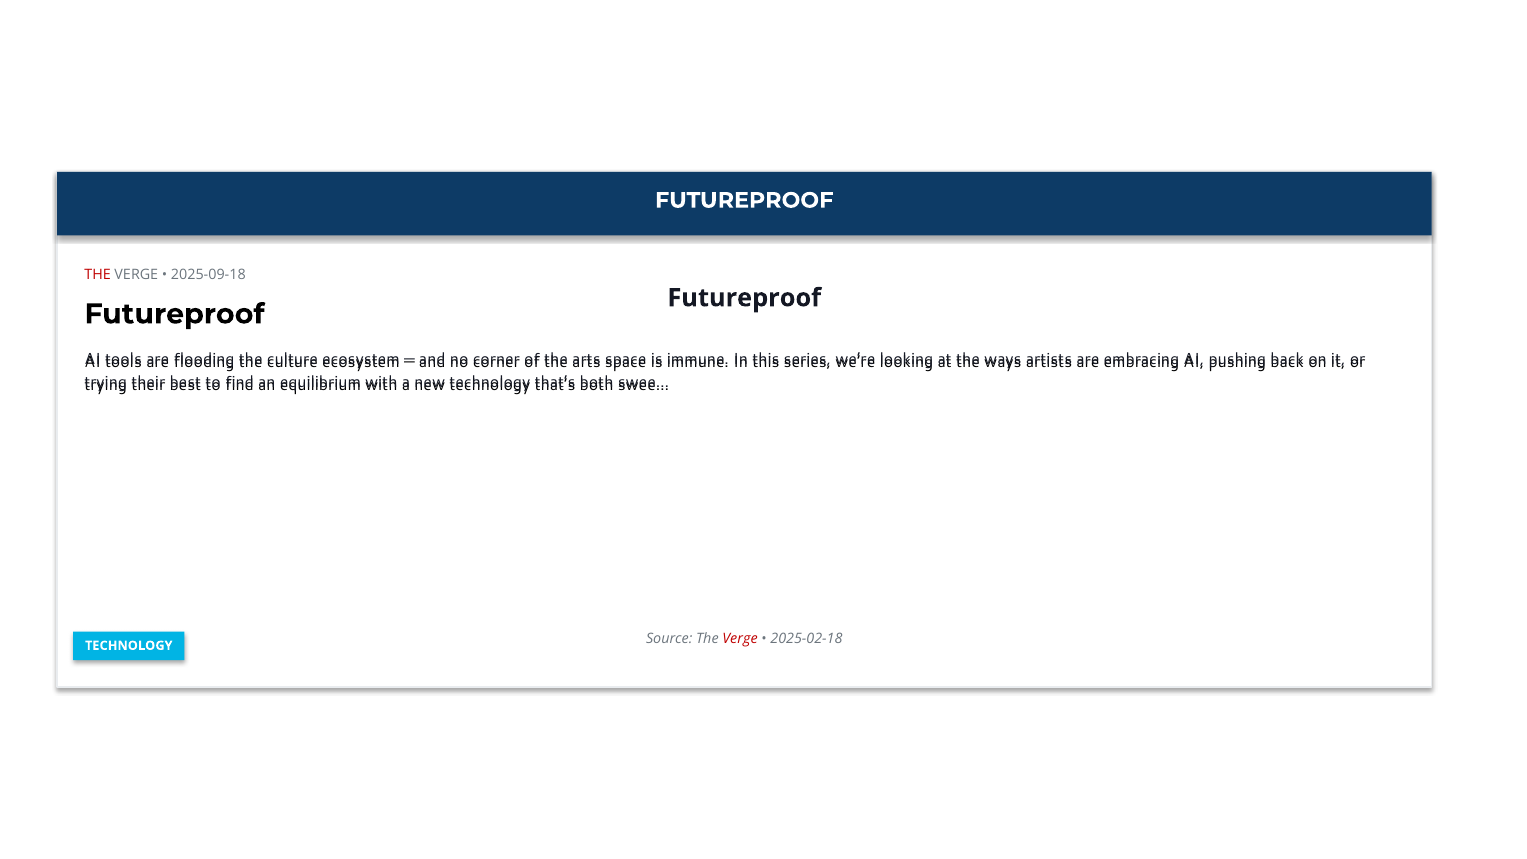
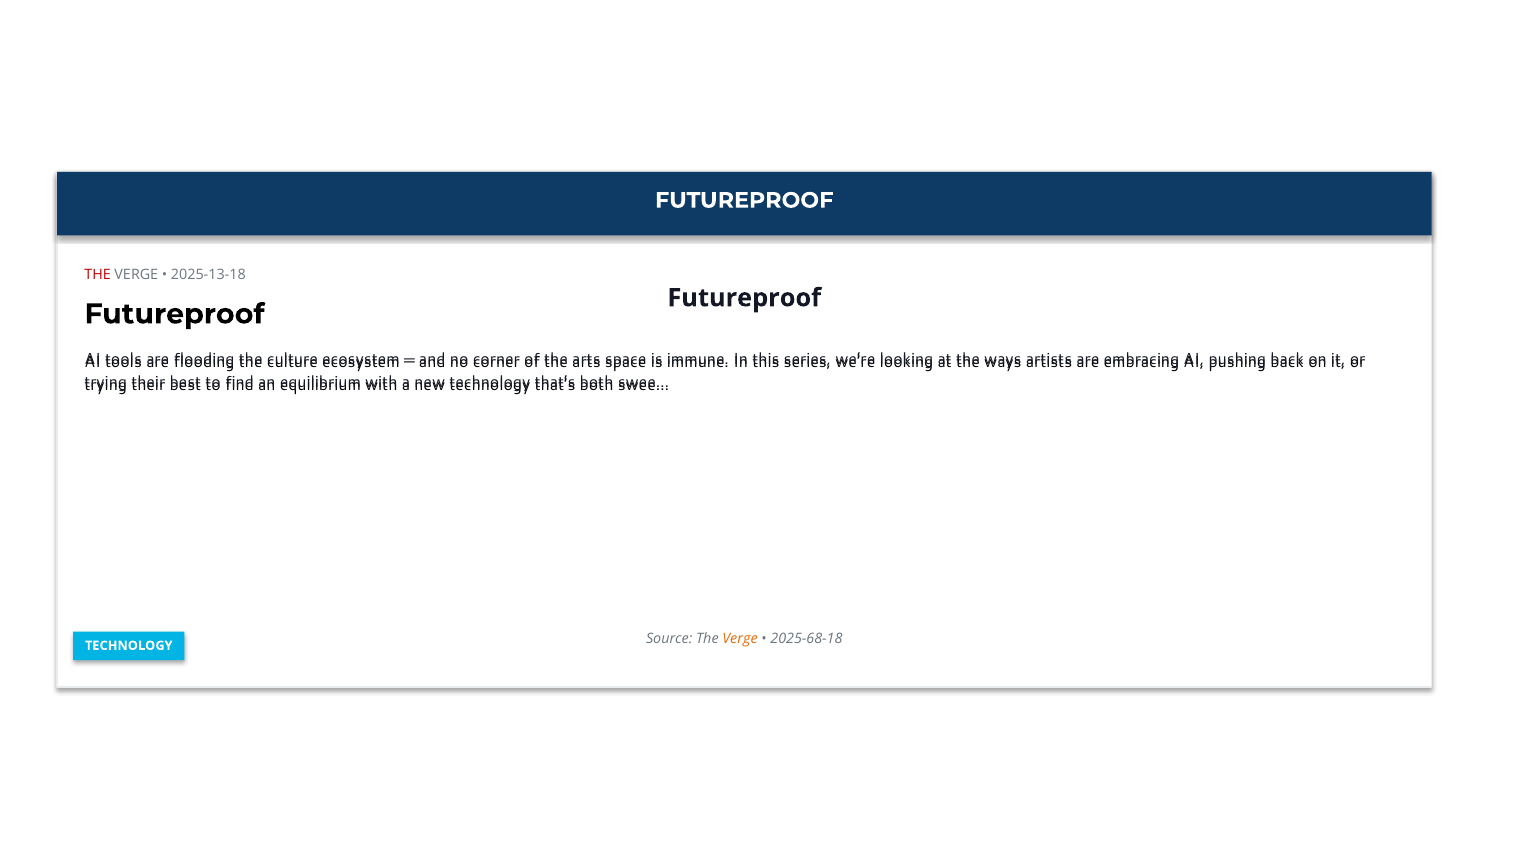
2025-09-18: 2025-09-18 -> 2025-13-18
Verge at (740, 639) colour: red -> orange
2025-02-18: 2025-02-18 -> 2025-68-18
